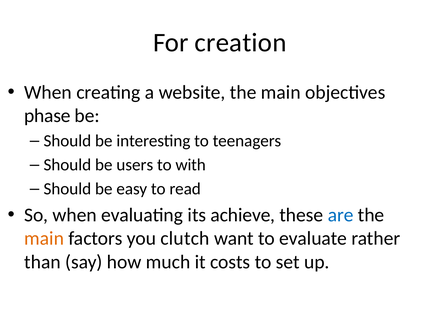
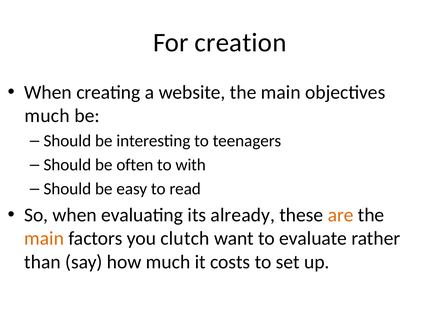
phase at (47, 116): phase -> much
users: users -> often
achieve: achieve -> already
are colour: blue -> orange
